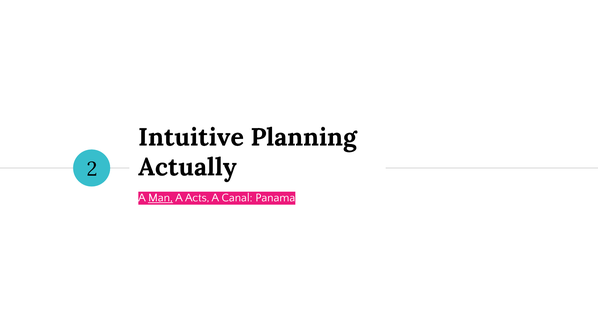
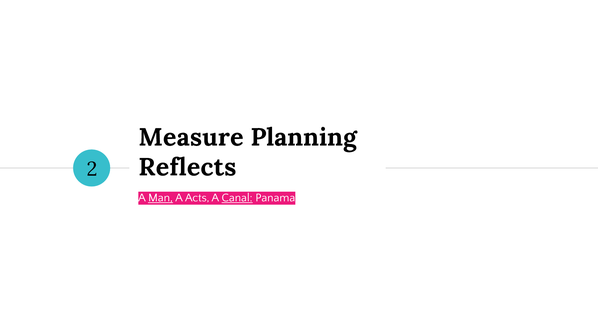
Intuitive: Intuitive -> Measure
Actually: Actually -> Reflects
Canal underline: none -> present
